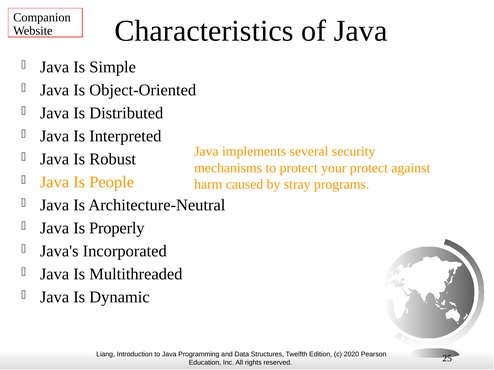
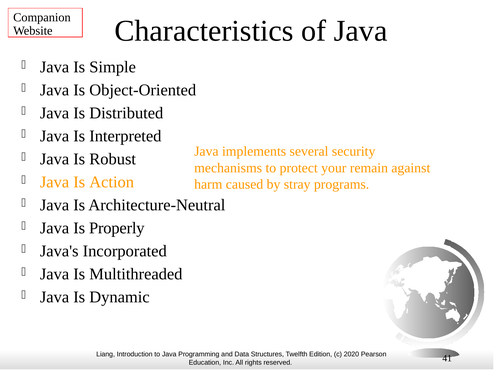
your protect: protect -> remain
People: People -> Action
25: 25 -> 41
